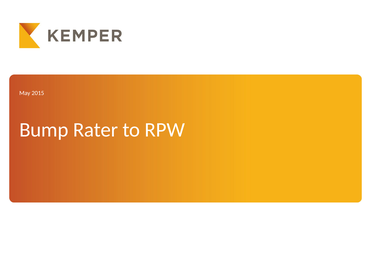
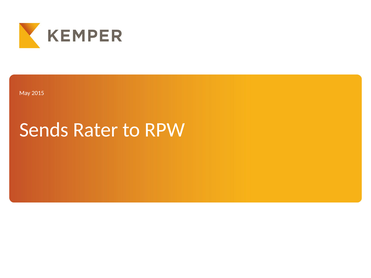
Bump: Bump -> Sends
